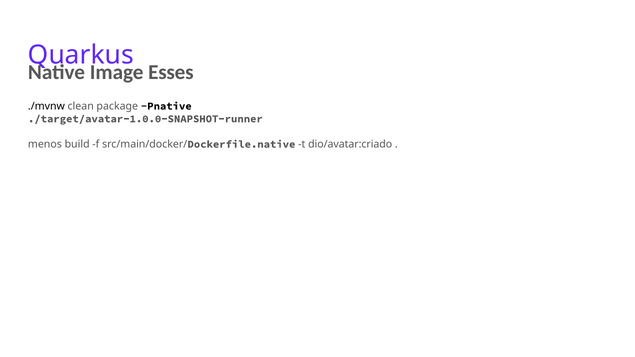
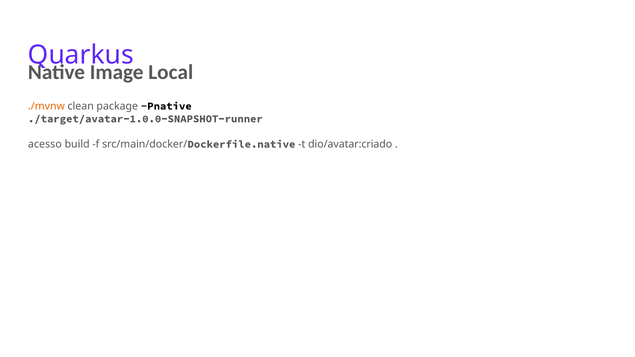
Esses: Esses -> Local
./mvnw colour: black -> orange
menos: menos -> acesso
